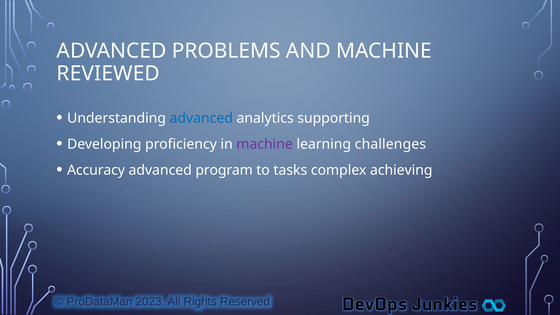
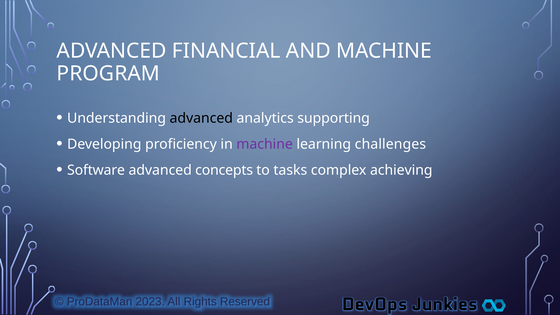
PROBLEMS: PROBLEMS -> FINANCIAL
REVIEWED: REVIEWED -> PROGRAM
advanced at (201, 118) colour: blue -> black
Accuracy: Accuracy -> Software
program: program -> concepts
